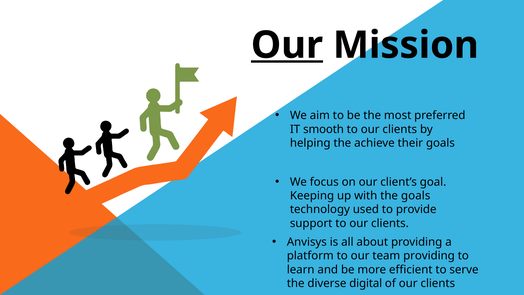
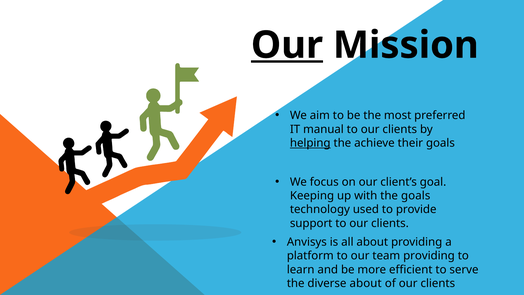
smooth: smooth -> manual
helping underline: none -> present
diverse digital: digital -> about
